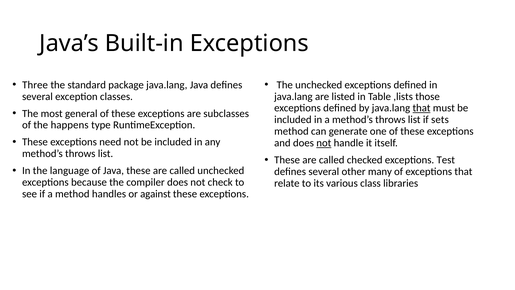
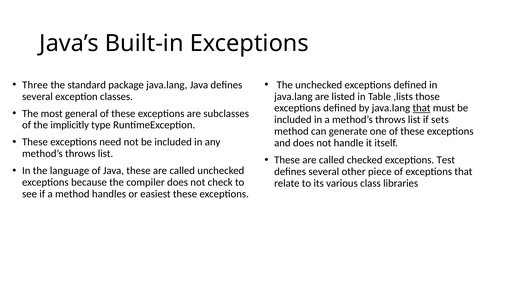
happens: happens -> implicitly
not at (324, 143) underline: present -> none
many: many -> piece
against: against -> easiest
